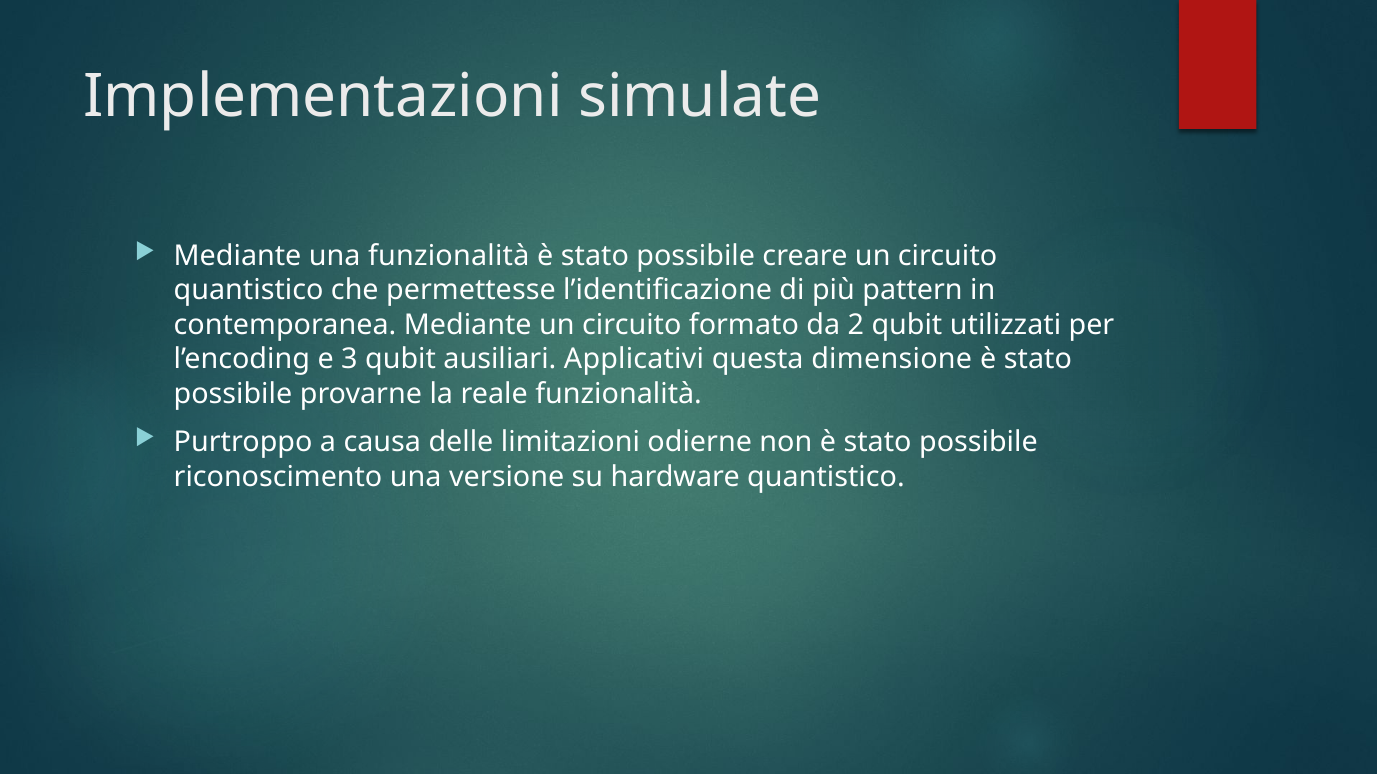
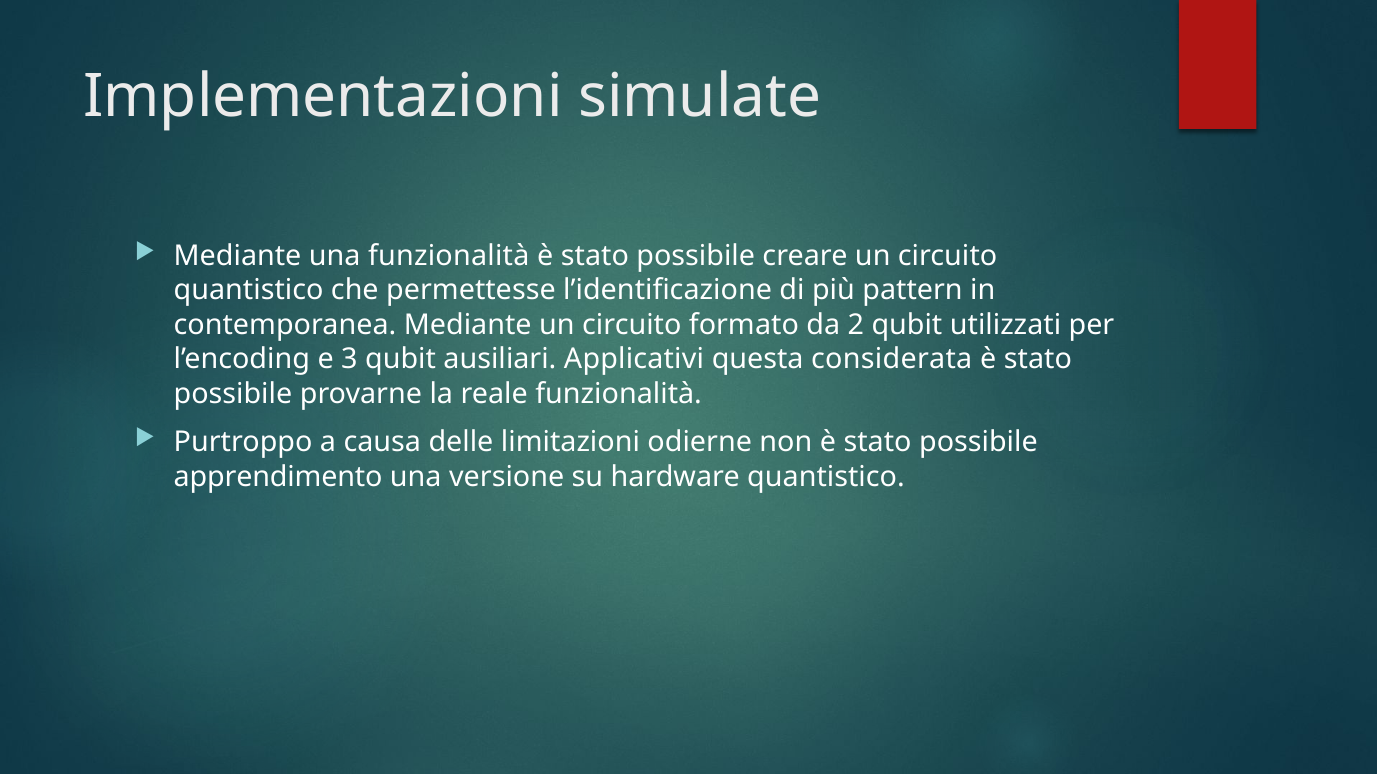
dimensione: dimensione -> considerata
riconoscimento: riconoscimento -> apprendimento
